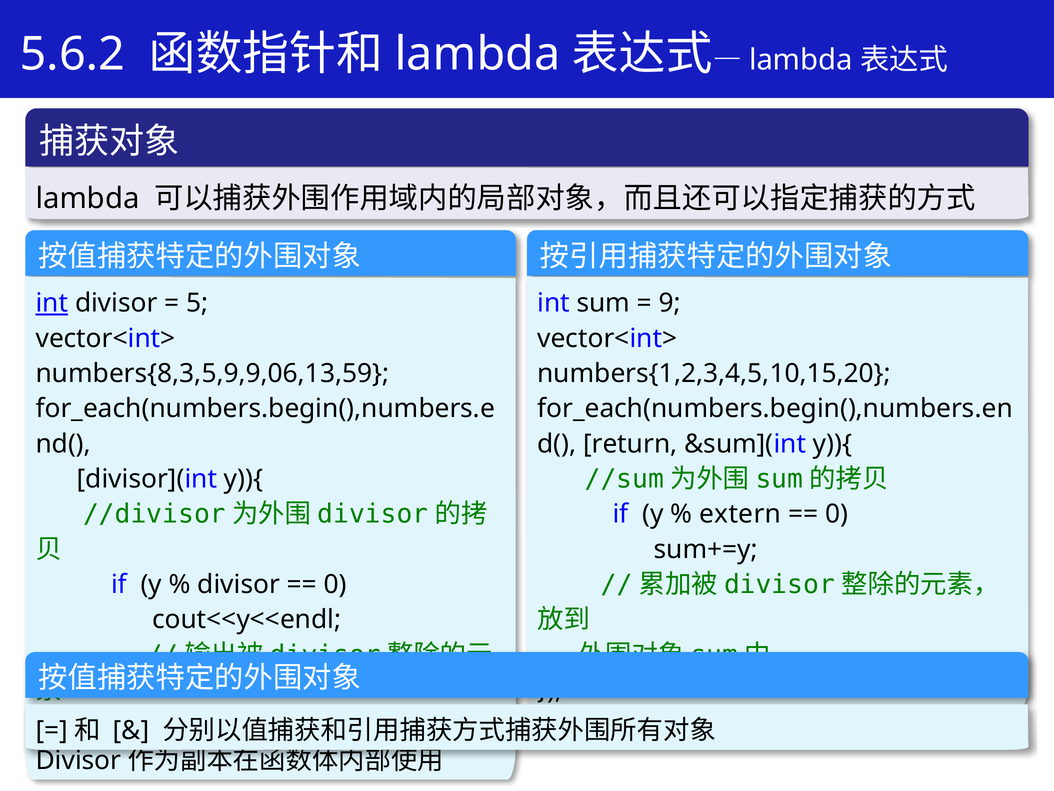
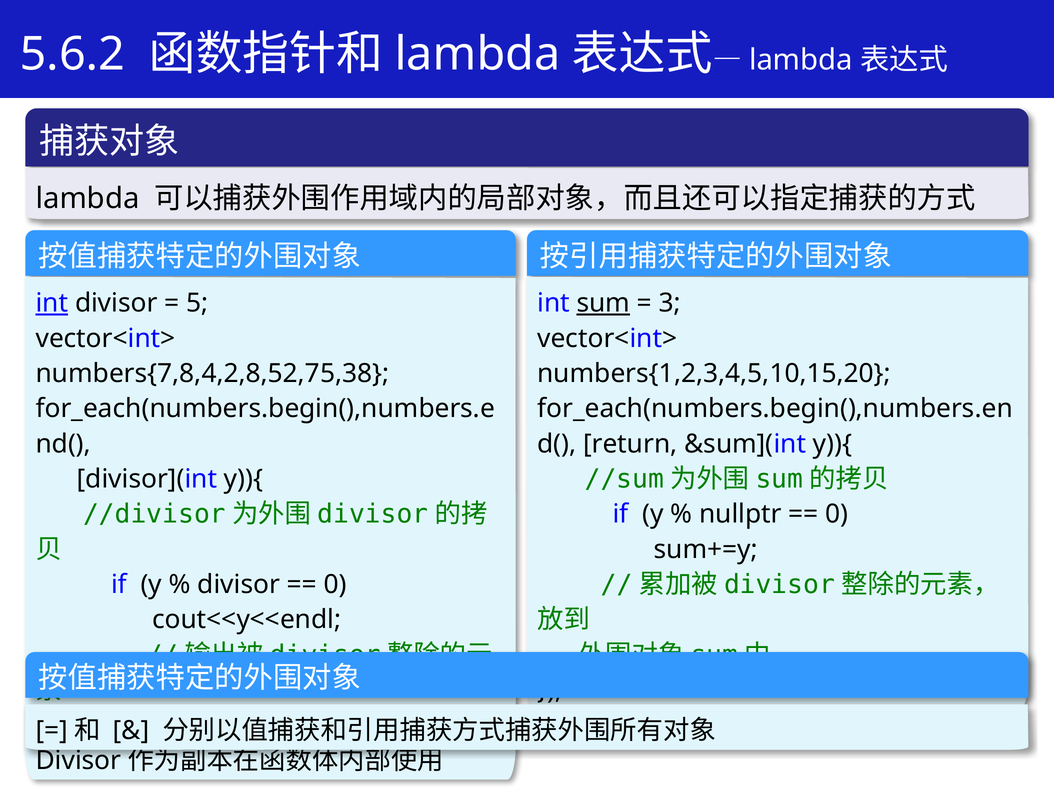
sum underline: none -> present
9: 9 -> 3
numbers{8,3,5,9,9,06,13,59: numbers{8,3,5,9,9,06,13,59 -> numbers{7,8,4,2,8,52,75,38
extern: extern -> nullptr
